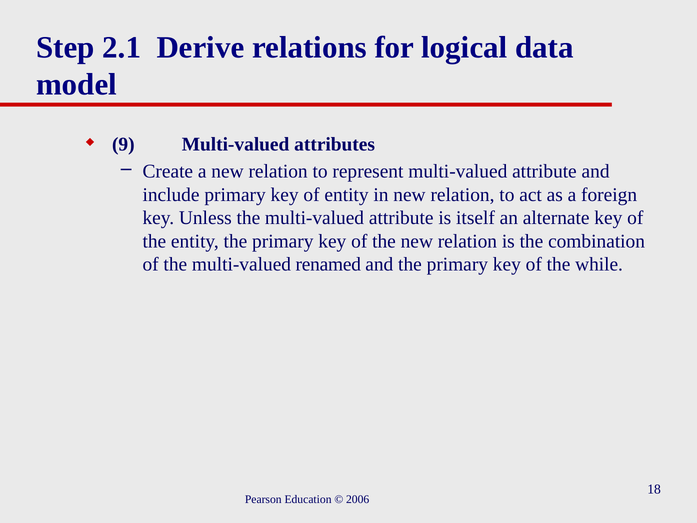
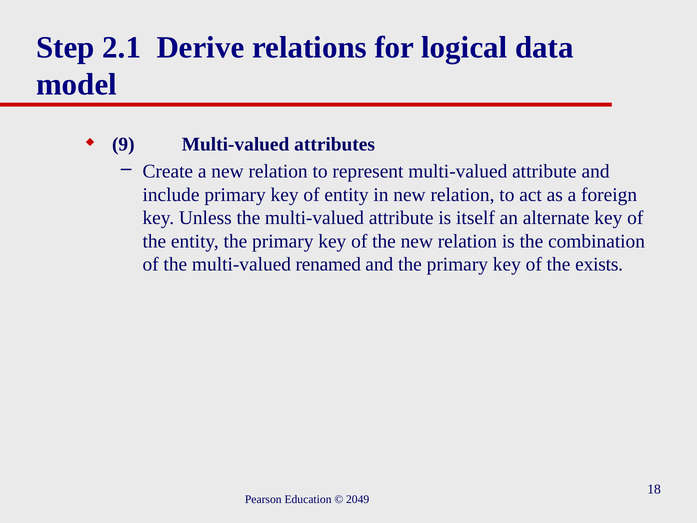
while: while -> exists
2006: 2006 -> 2049
